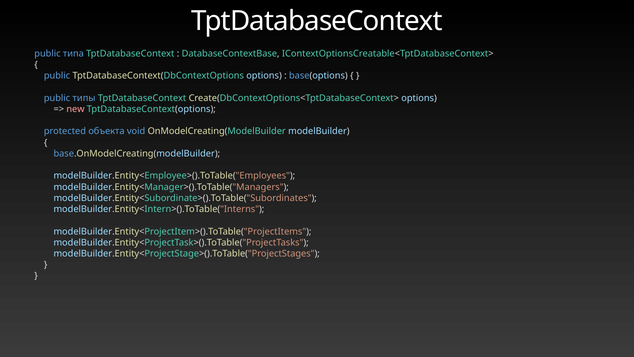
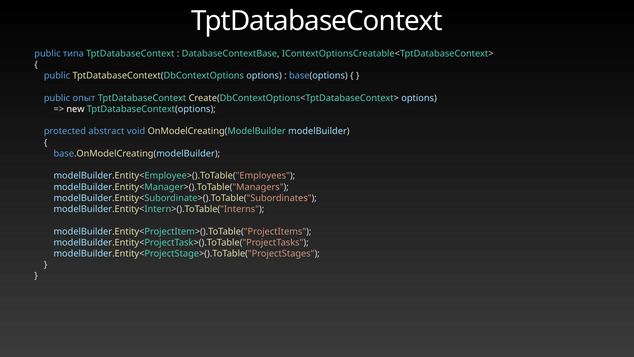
типы: типы -> опыт
new colour: pink -> white
объекта: объекта -> abstract
